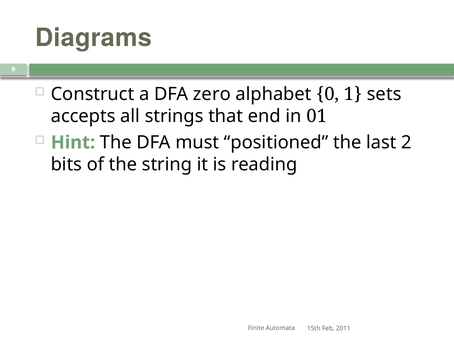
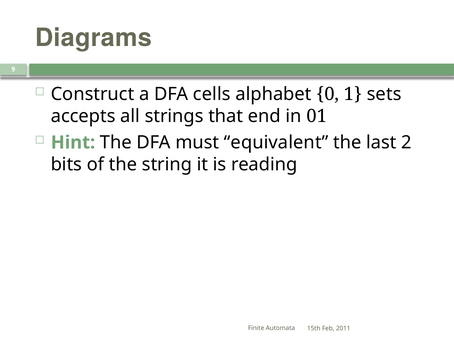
zero: zero -> cells
positioned: positioned -> equivalent
